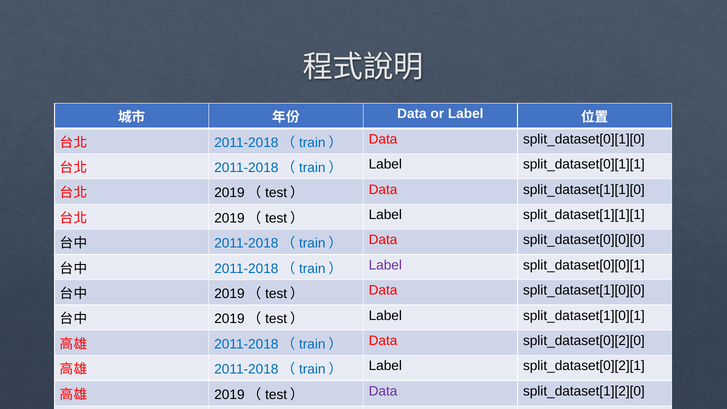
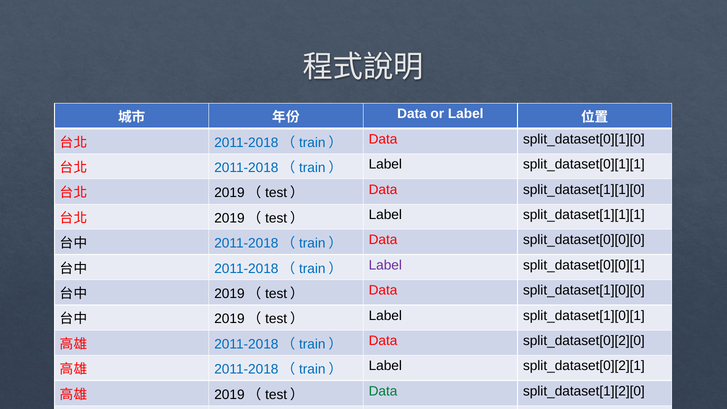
Data at (383, 391) colour: purple -> green
